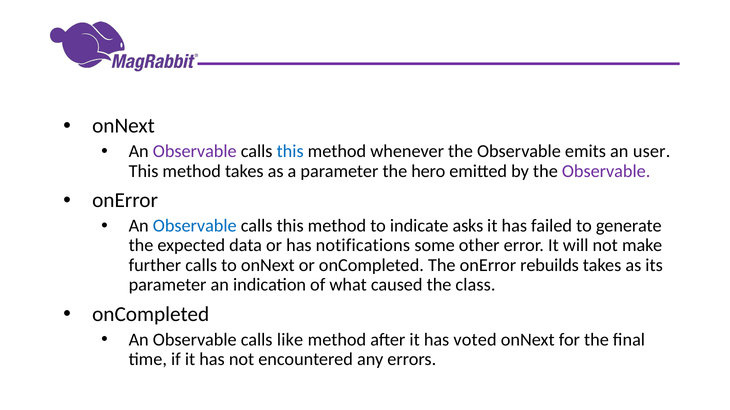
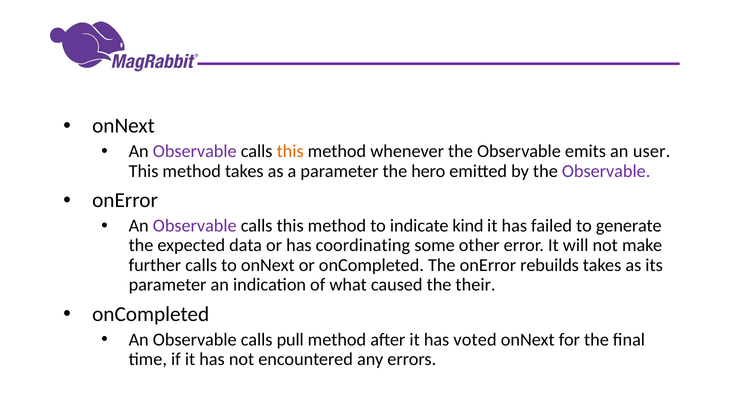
this at (290, 152) colour: blue -> orange
Observable at (195, 226) colour: blue -> purple
asks: asks -> kind
notifications: notifications -> coordinating
class: class -> their
like: like -> pull
